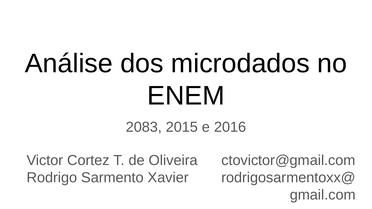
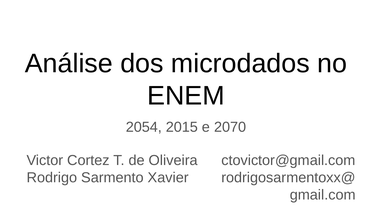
2083: 2083 -> 2054
2016: 2016 -> 2070
